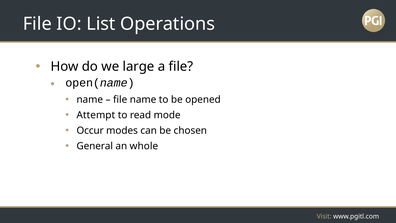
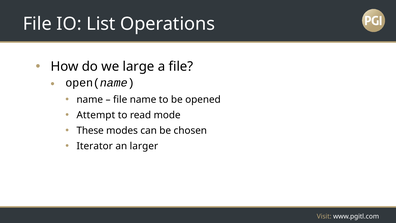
Occur: Occur -> These
General: General -> Iterator
whole: whole -> larger
